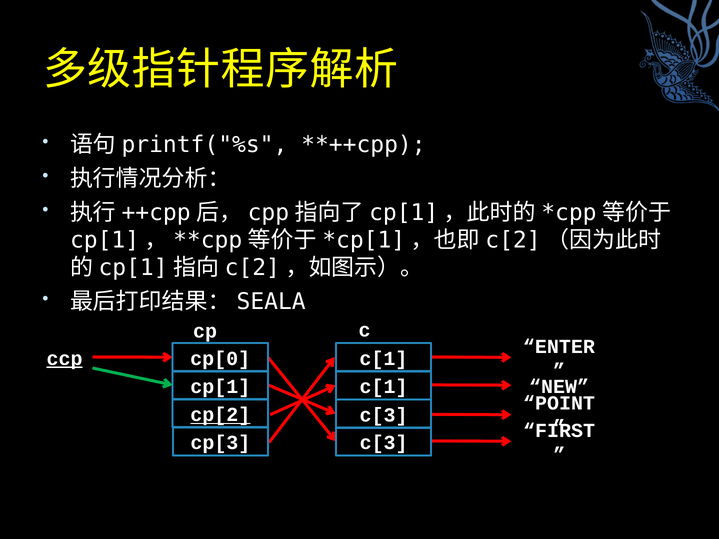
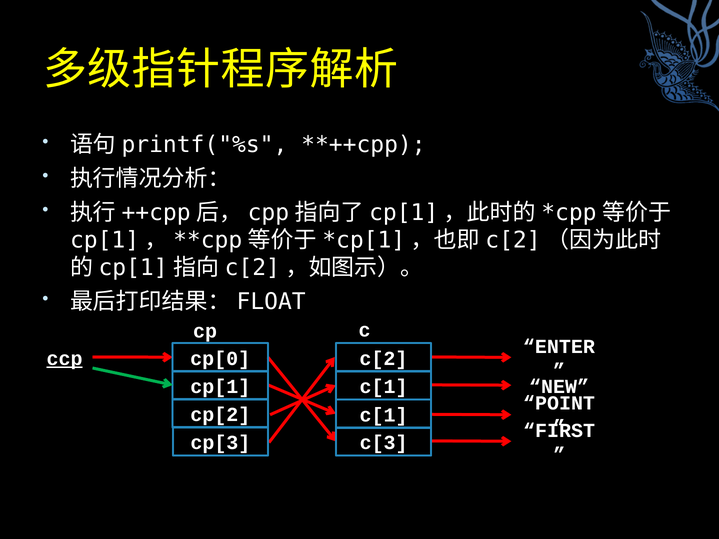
SEALA: SEALA -> FLOAT
c[1 at (383, 359): c[1 -> c[2
cp[2 underline: present -> none
c[3 at (384, 415): c[3 -> c[1
